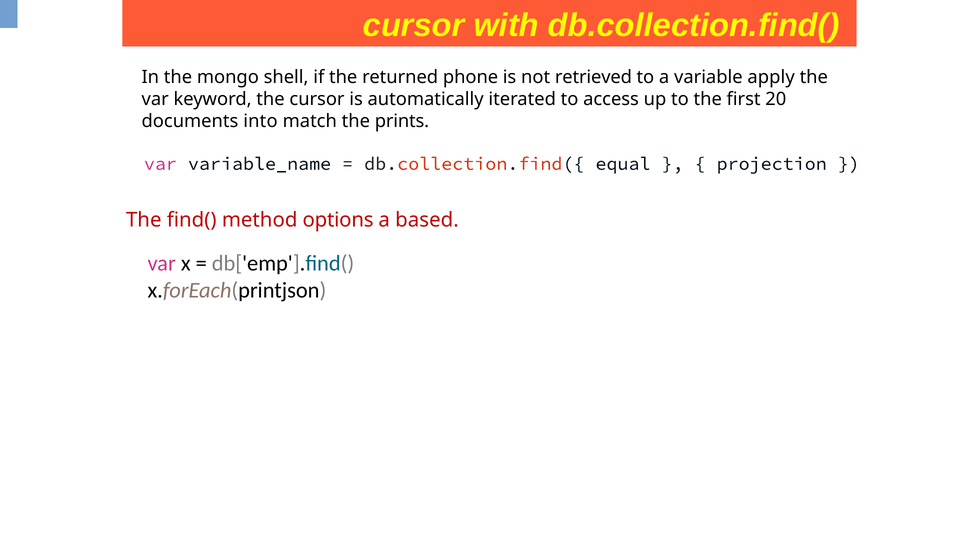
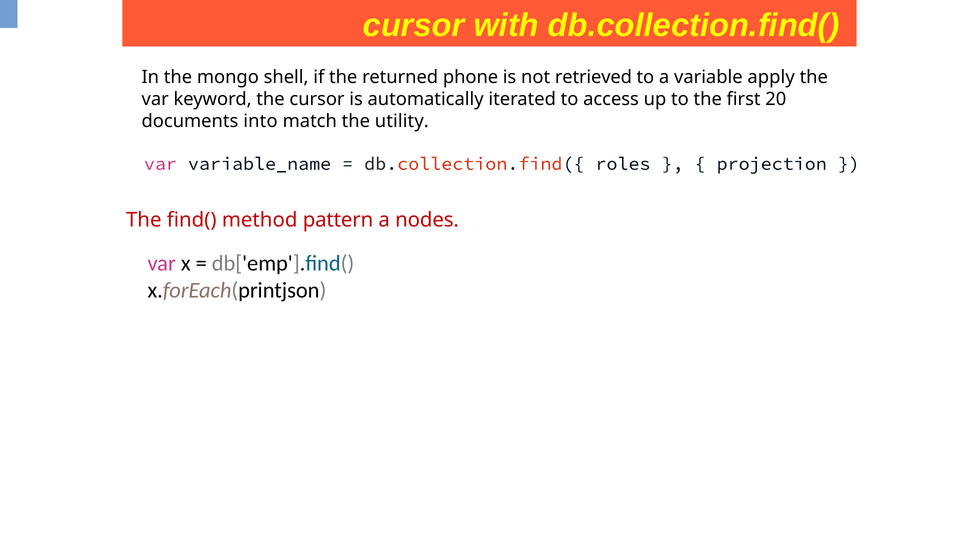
prints: prints -> utility
equal: equal -> roles
options: options -> pattern
based: based -> nodes
